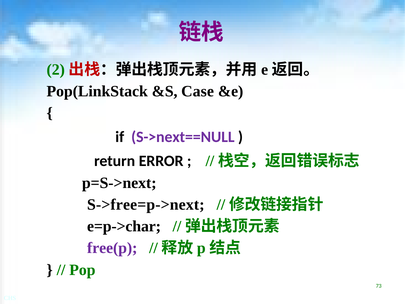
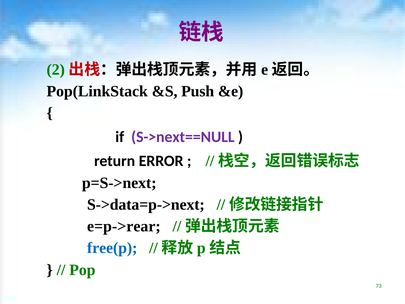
Case: Case -> Push
S->free=p->next: S->free=p->next -> S->data=p->next
e=p->char: e=p->char -> e=p->rear
free(p colour: purple -> blue
